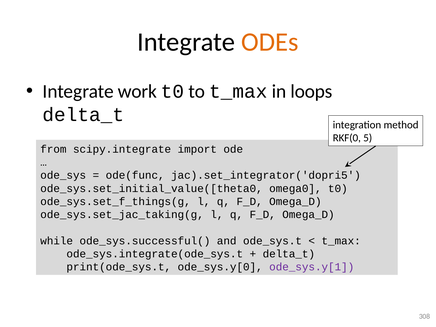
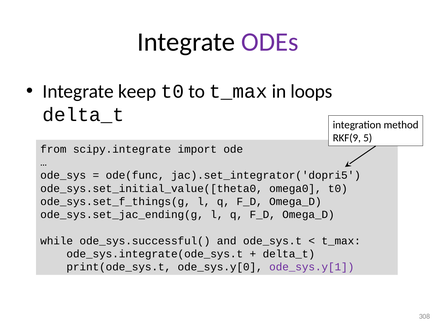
ODEs colour: orange -> purple
work: work -> keep
RKF(0: RKF(0 -> RKF(9
ode_sys.set_jac_taking(g: ode_sys.set_jac_taking(g -> ode_sys.set_jac_ending(g
